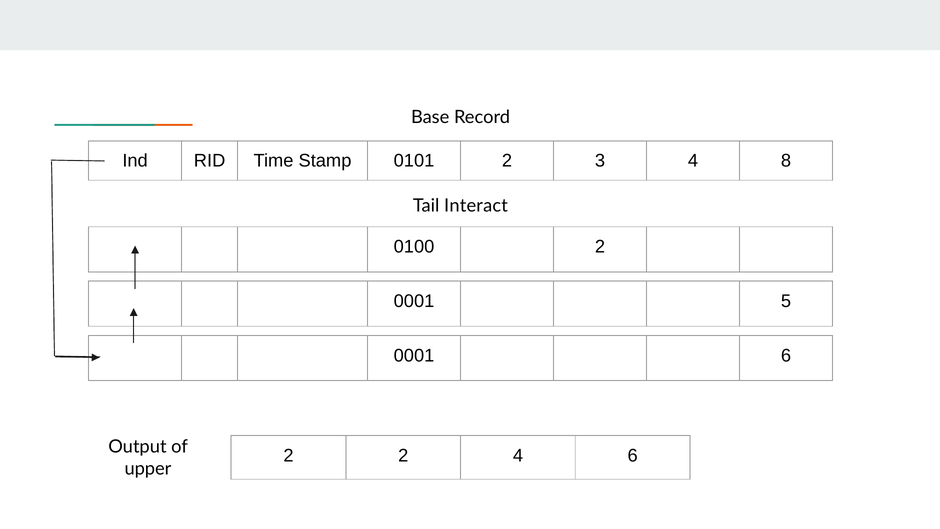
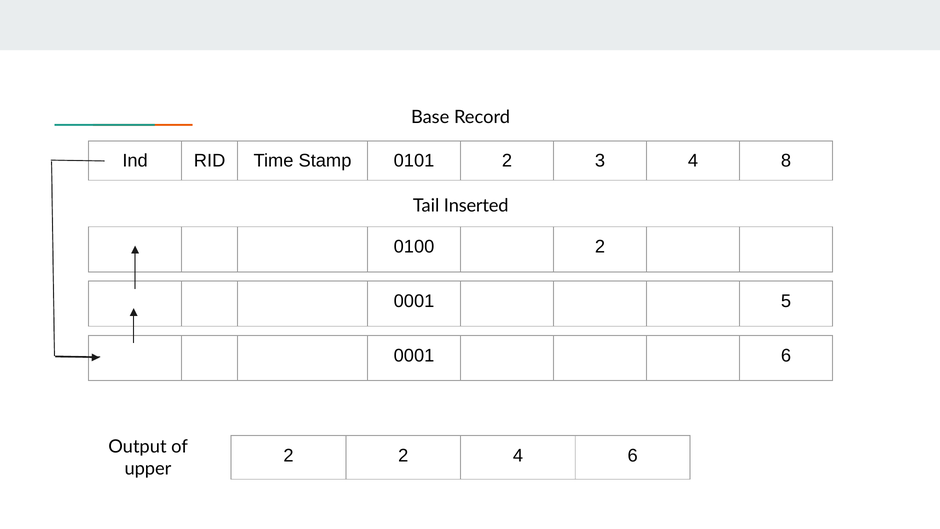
Interact: Interact -> Inserted
